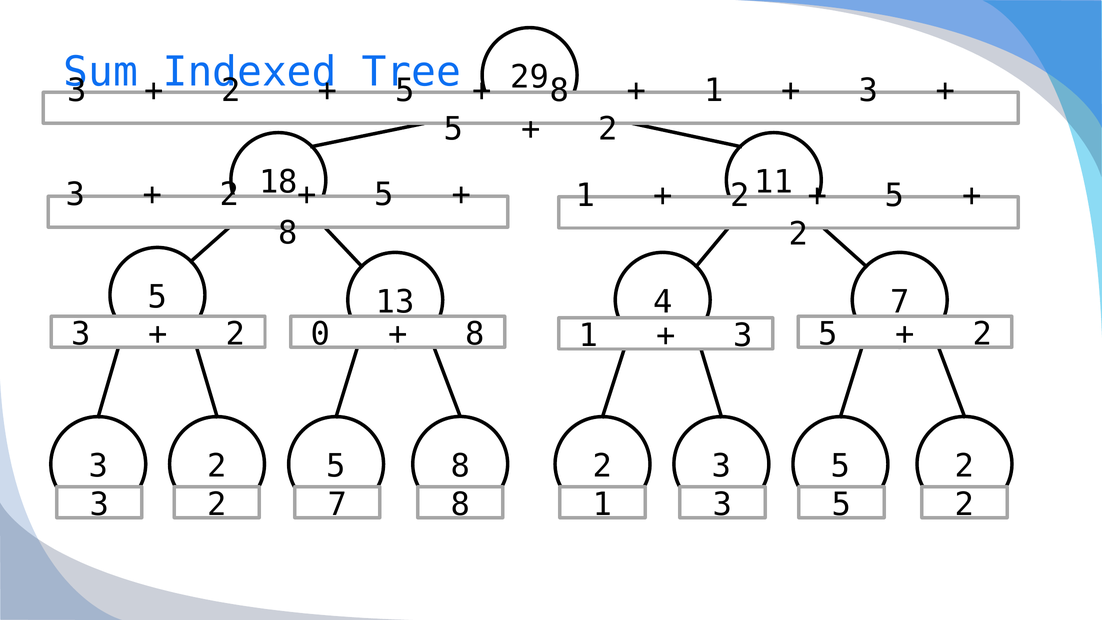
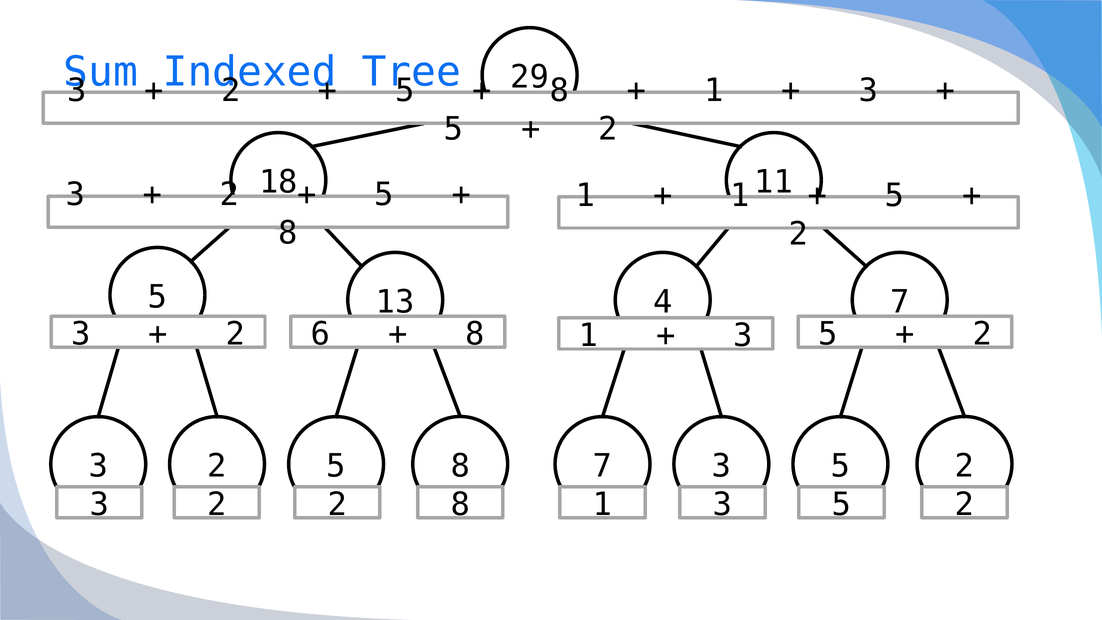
2 at (740, 195): 2 -> 1
0: 0 -> 6
8 2: 2 -> 7
2 7: 7 -> 2
